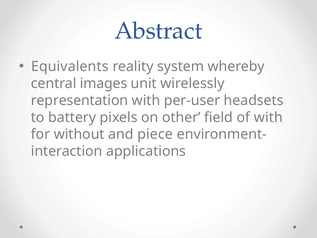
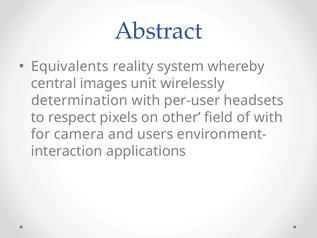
representation: representation -> determination
battery: battery -> respect
without: without -> camera
piece: piece -> users
